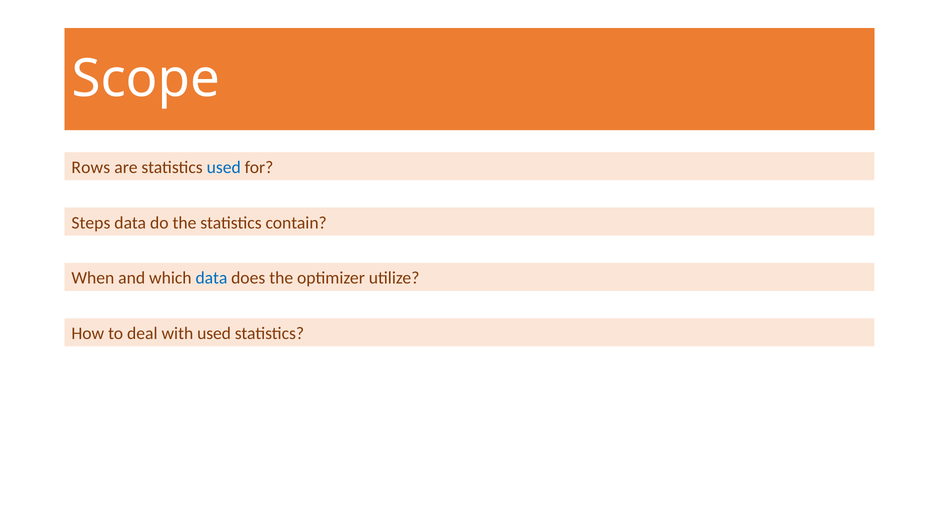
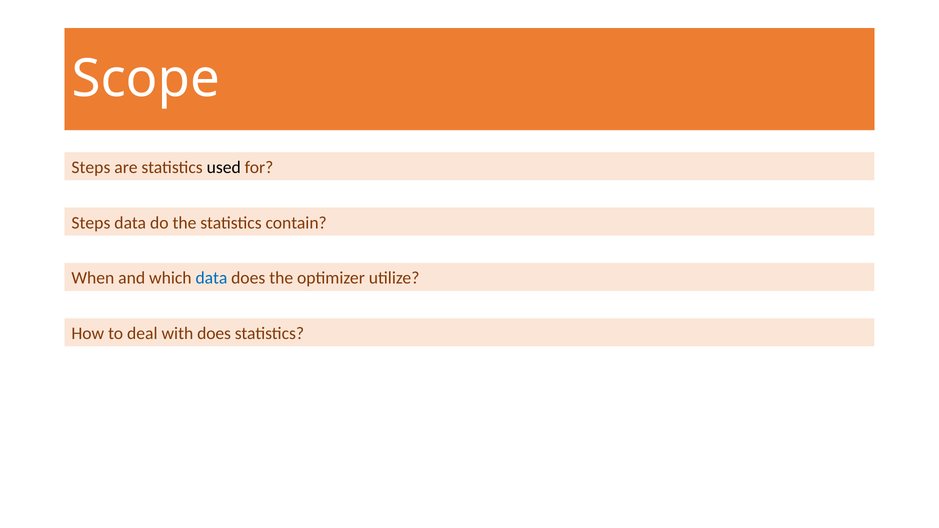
Rows at (91, 167): Rows -> Steps
used at (224, 167) colour: blue -> black
with used: used -> does
